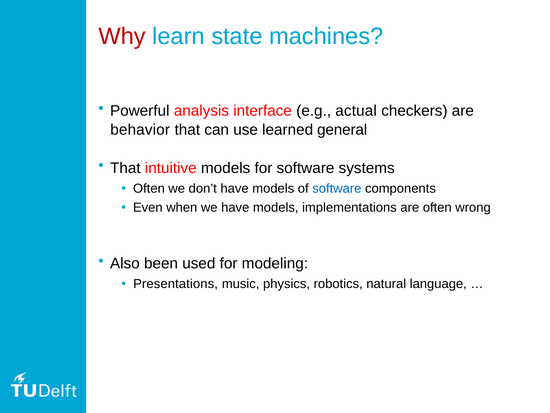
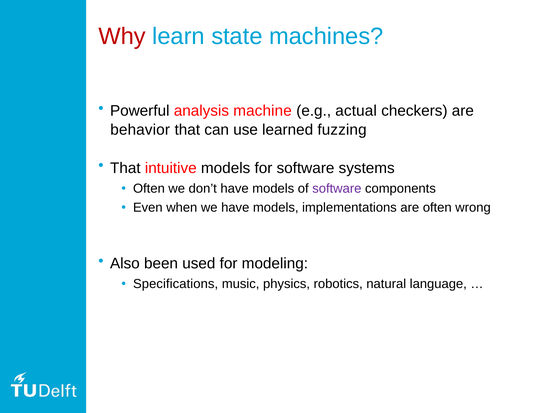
interface: interface -> machine
general: general -> fuzzing
software at (337, 188) colour: blue -> purple
Presentations: Presentations -> Specifications
